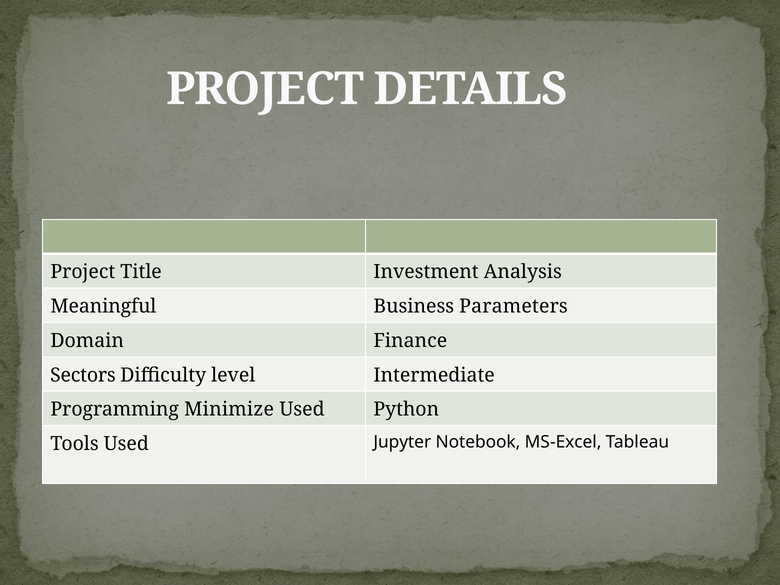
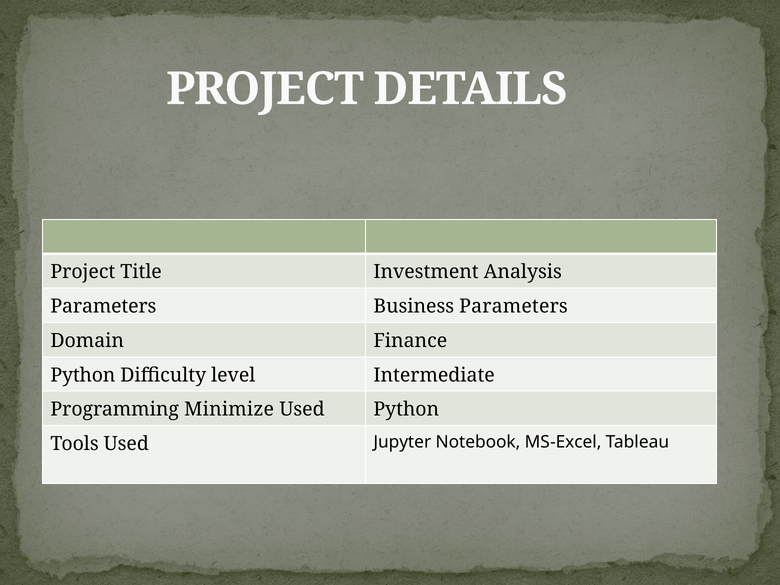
Meaningful at (103, 306): Meaningful -> Parameters
Sectors at (83, 375): Sectors -> Python
